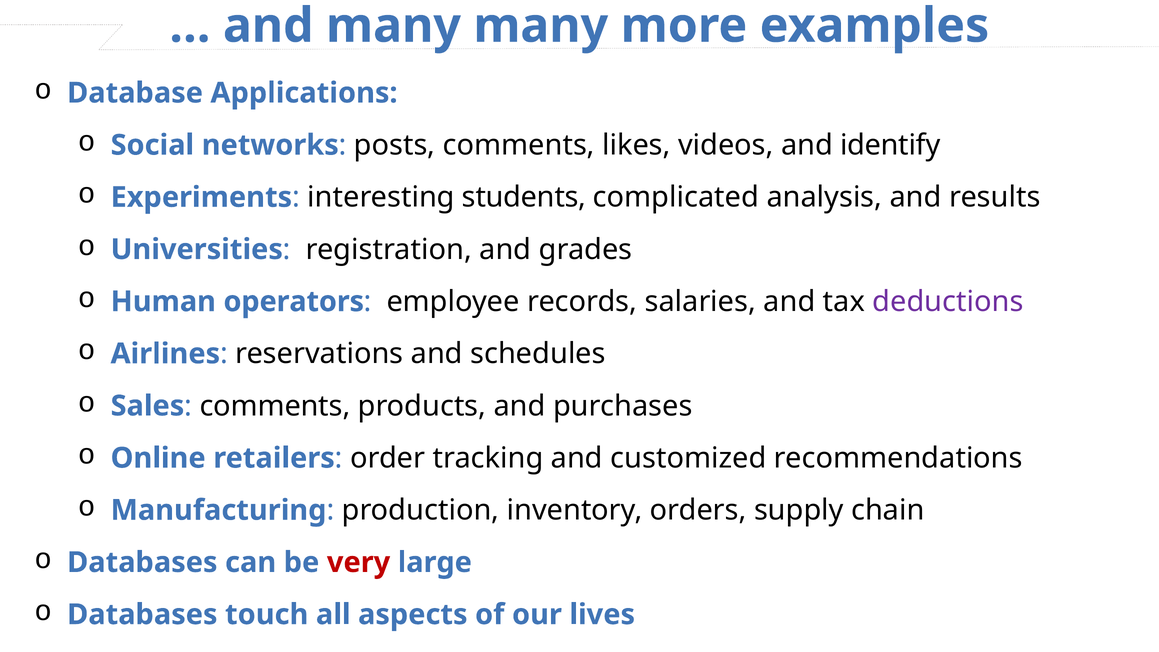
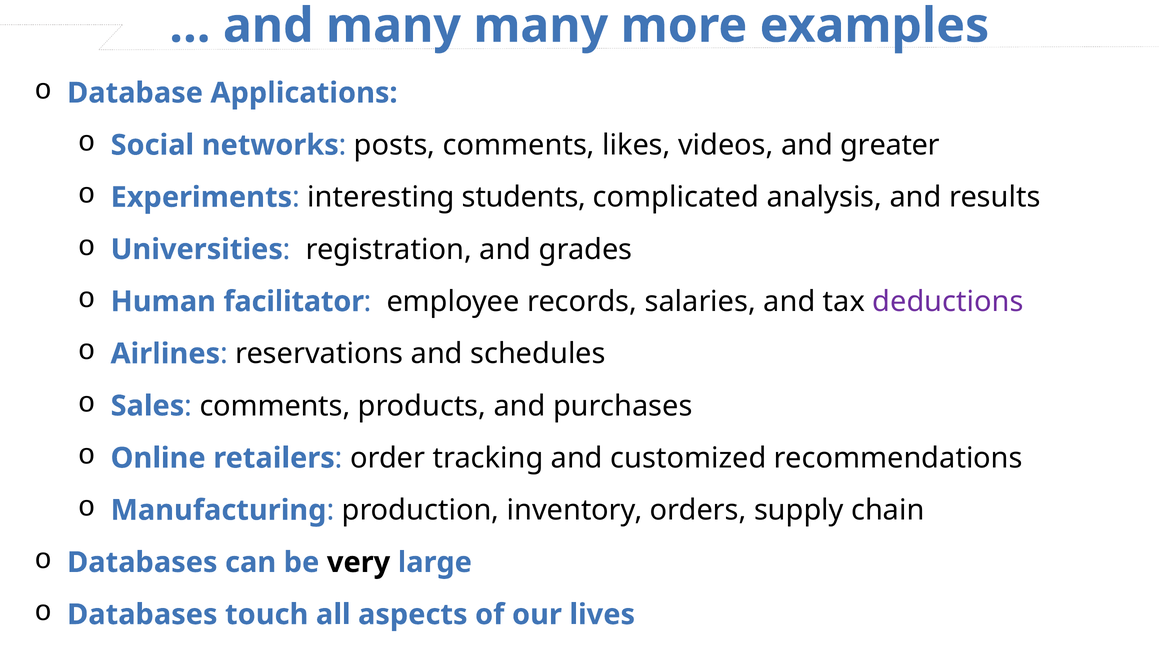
identify: identify -> greater
operators: operators -> facilitator
very colour: red -> black
